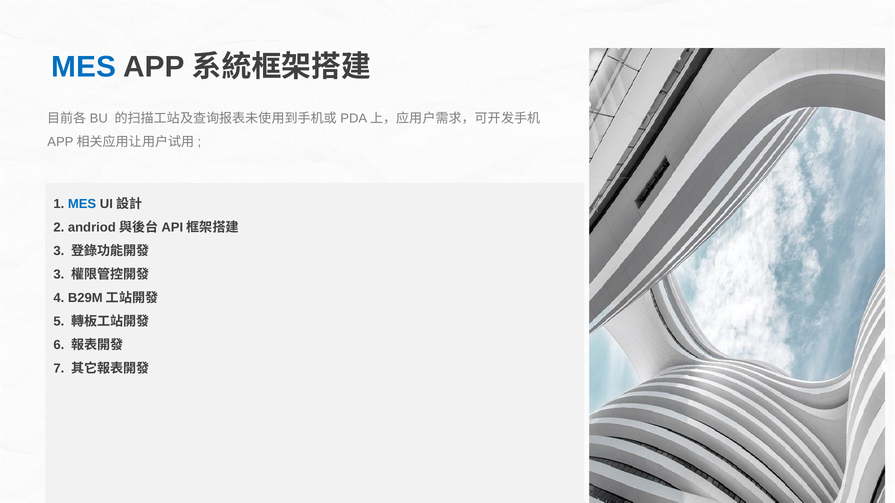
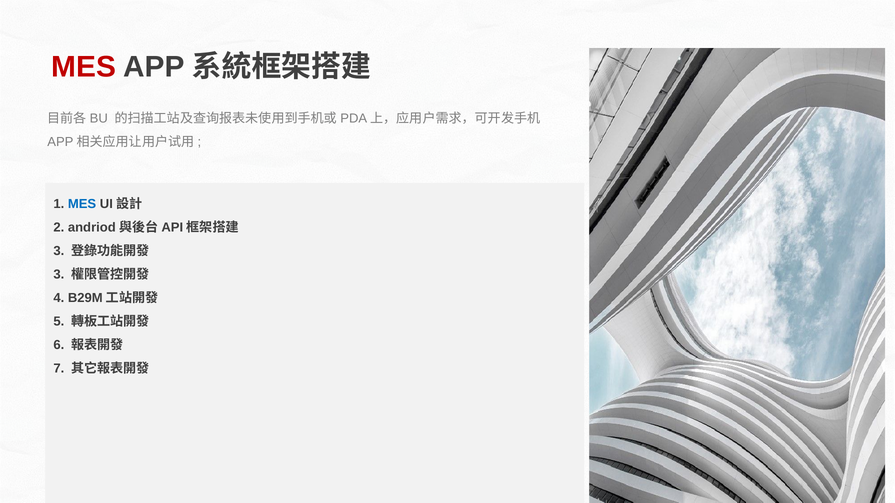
MES at (84, 67) colour: blue -> red
